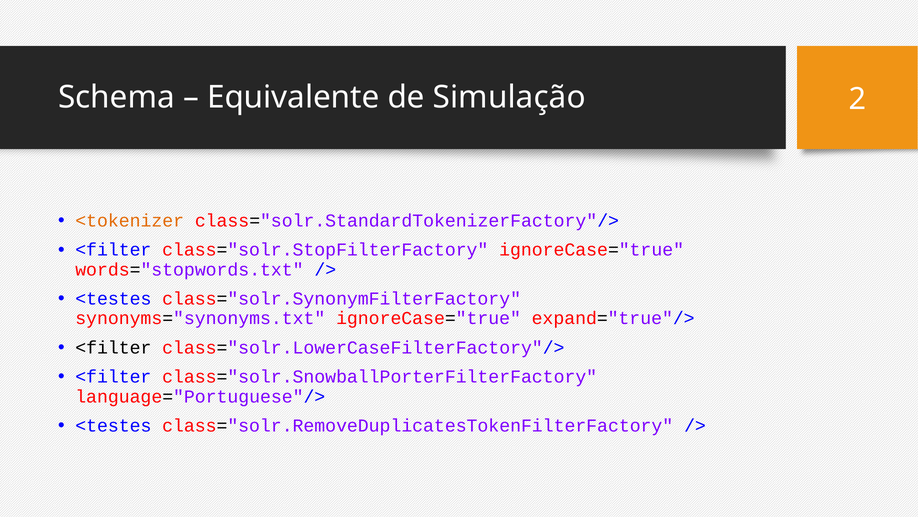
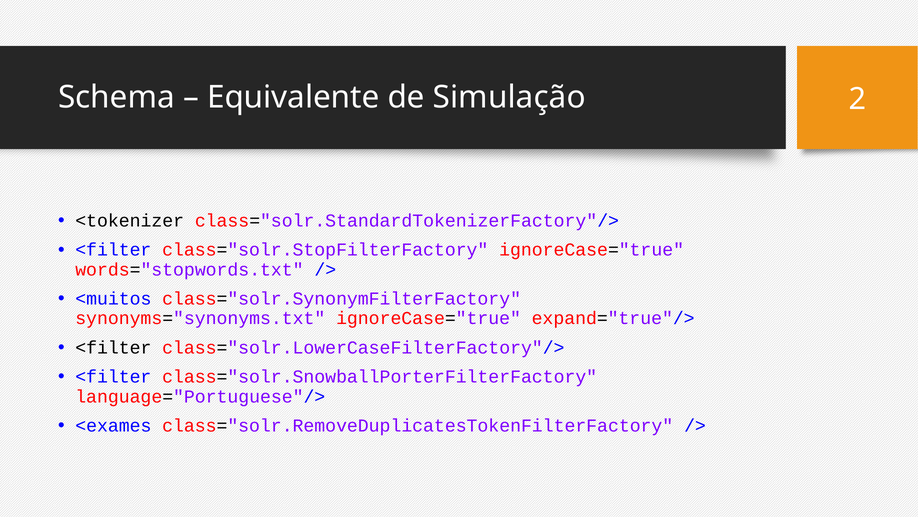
<tokenizer colour: orange -> black
<testes at (113, 298): <testes -> <muitos
<testes at (113, 425): <testes -> <exames
